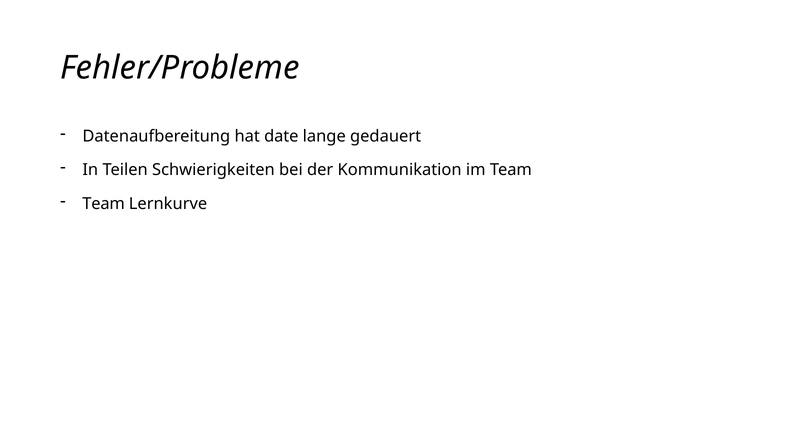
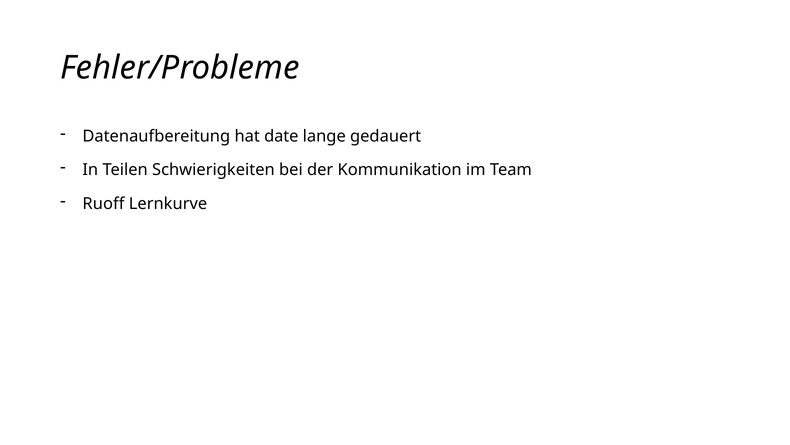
Team at (104, 204): Team -> Ruoff
